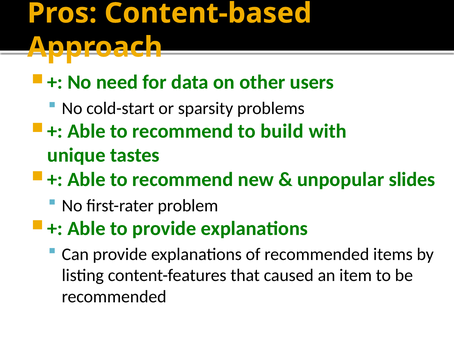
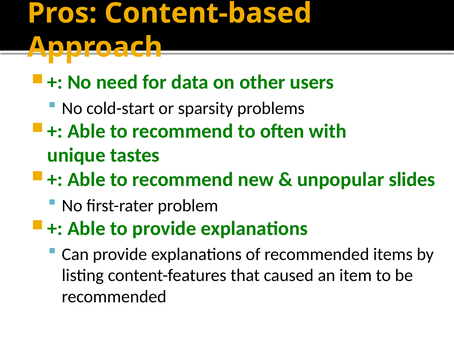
build: build -> often
